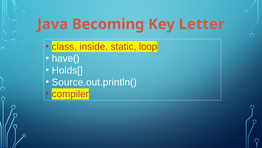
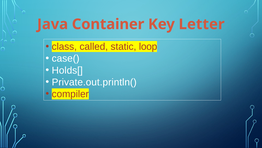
Becoming: Becoming -> Container
inside: inside -> called
have(: have( -> case(
Source.out.println(: Source.out.println( -> Private.out.println(
